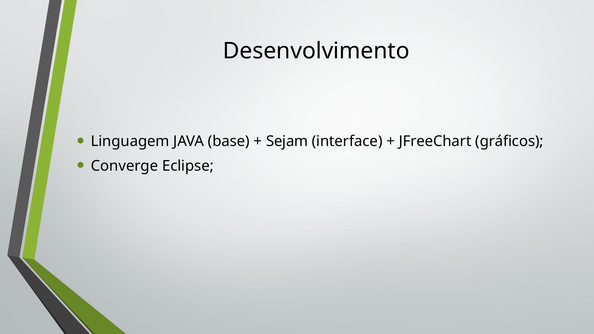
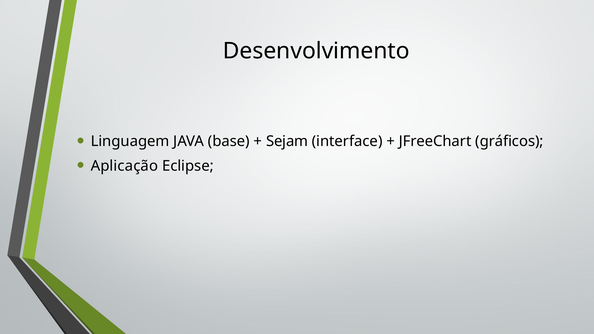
Converge: Converge -> Aplicação
